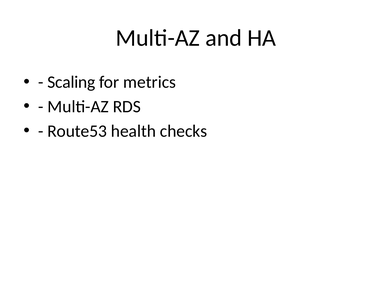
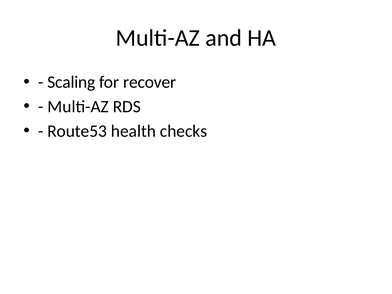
metrics: metrics -> recover
